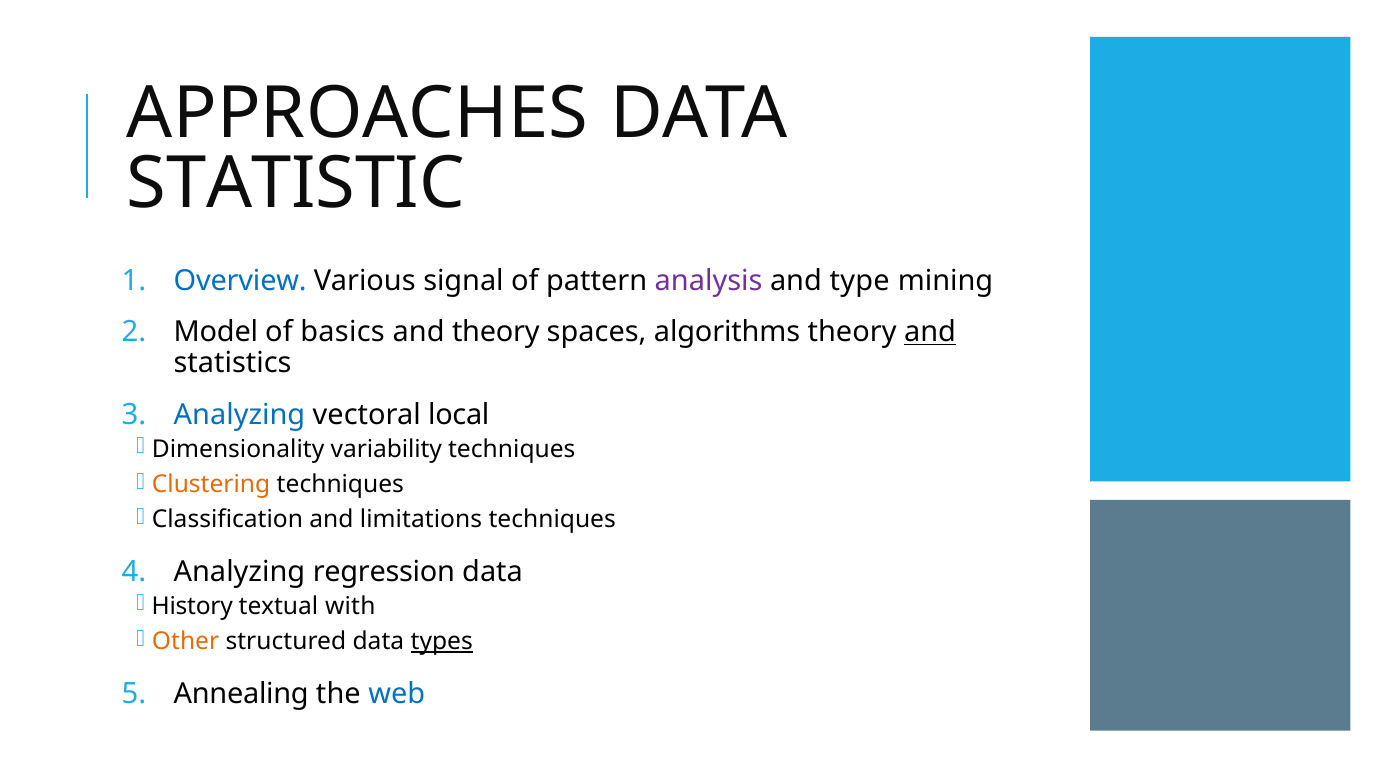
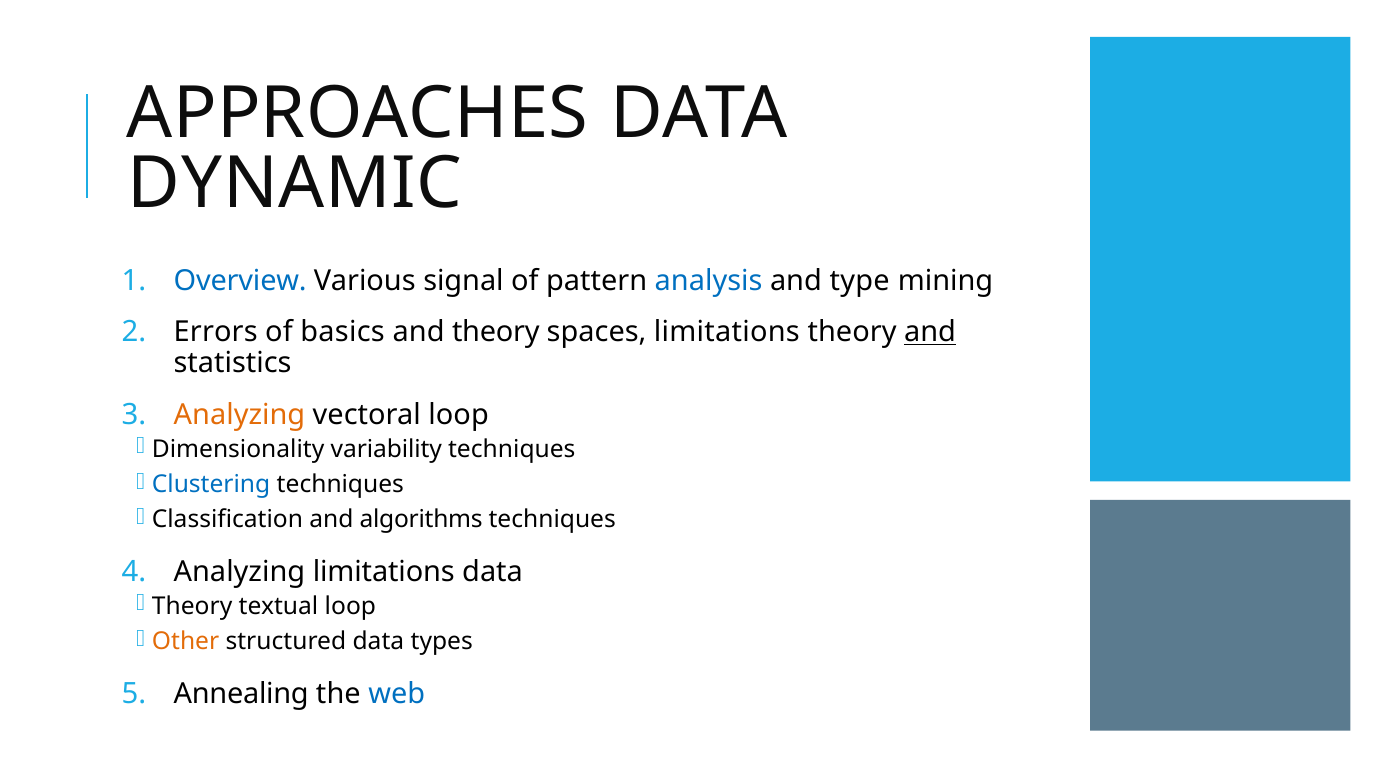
STATISTIC: STATISTIC -> DYNAMIC
analysis colour: purple -> blue
Model: Model -> Errors
spaces algorithms: algorithms -> limitations
Analyzing at (239, 415) colour: blue -> orange
vectoral local: local -> loop
Clustering colour: orange -> blue
limitations: limitations -> algorithms
Analyzing regression: regression -> limitations
History at (192, 607): History -> Theory
textual with: with -> loop
types underline: present -> none
